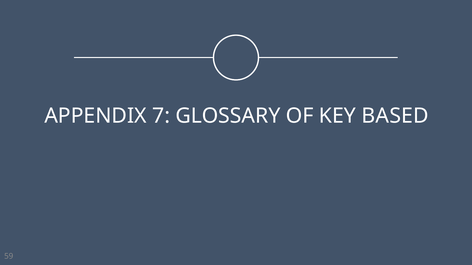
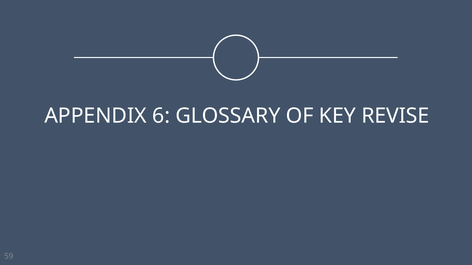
7: 7 -> 6
BASED: BASED -> REVISE
